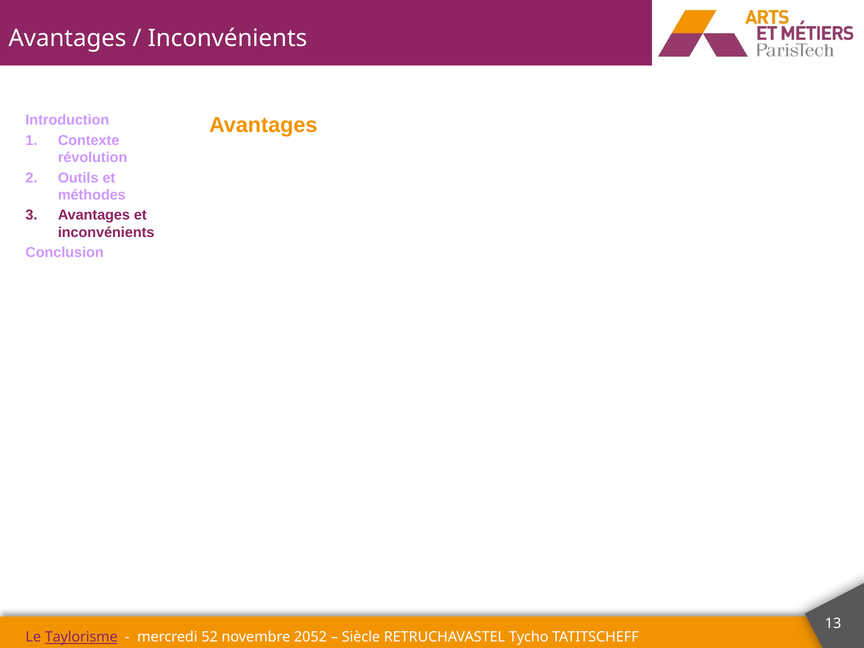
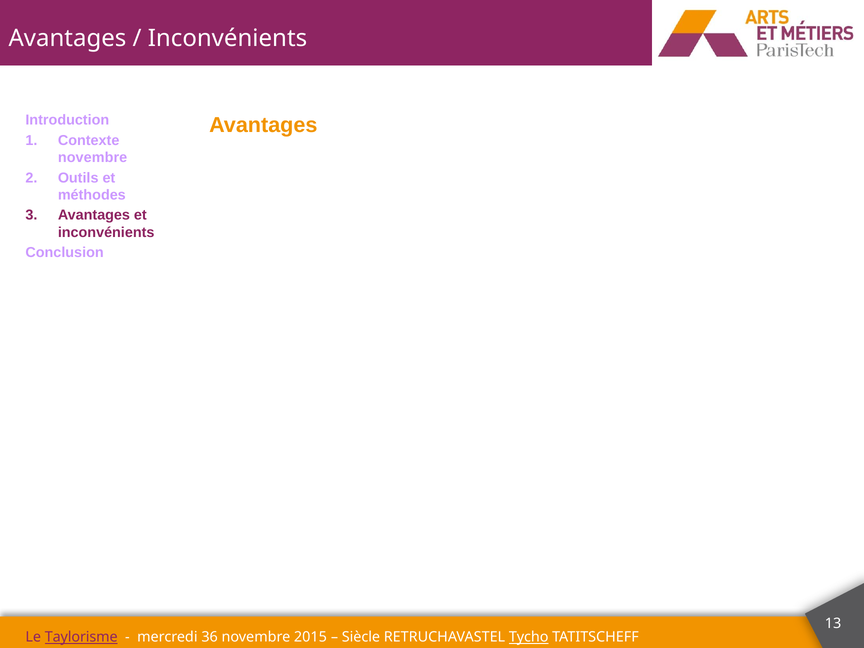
révolution at (93, 158): révolution -> novembre
52: 52 -> 36
2052: 2052 -> 2015
Tycho underline: none -> present
